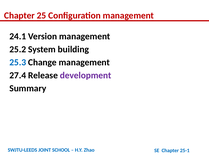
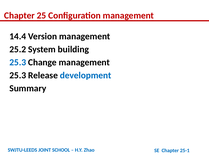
24.1: 24.1 -> 14.4
27.4 at (18, 75): 27.4 -> 25.3
development colour: purple -> blue
